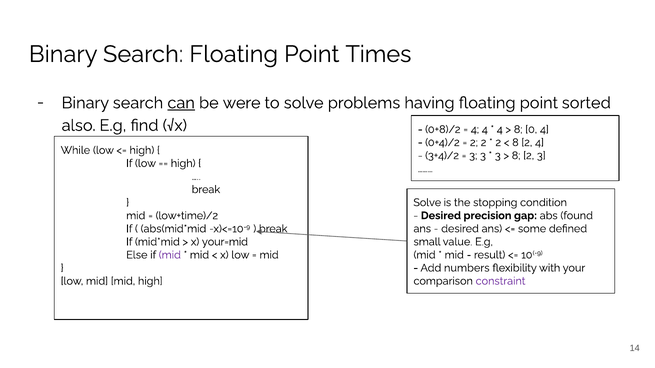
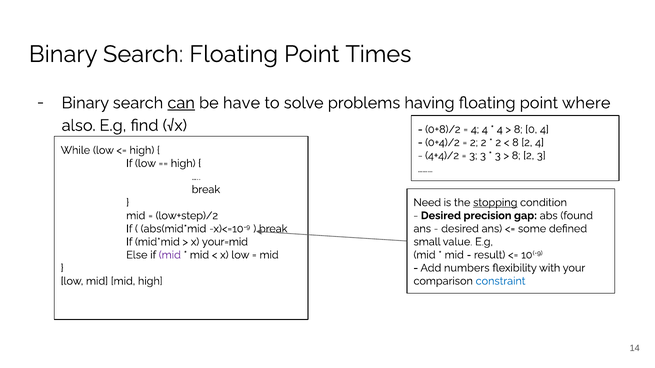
were: were -> have
sorted: sorted -> where
3+4)/2: 3+4)/2 -> 4+4)/2
Solve at (427, 203): Solve -> Need
stopping underline: none -> present
low+time)/2: low+time)/2 -> low+step)/2
constraint colour: purple -> blue
